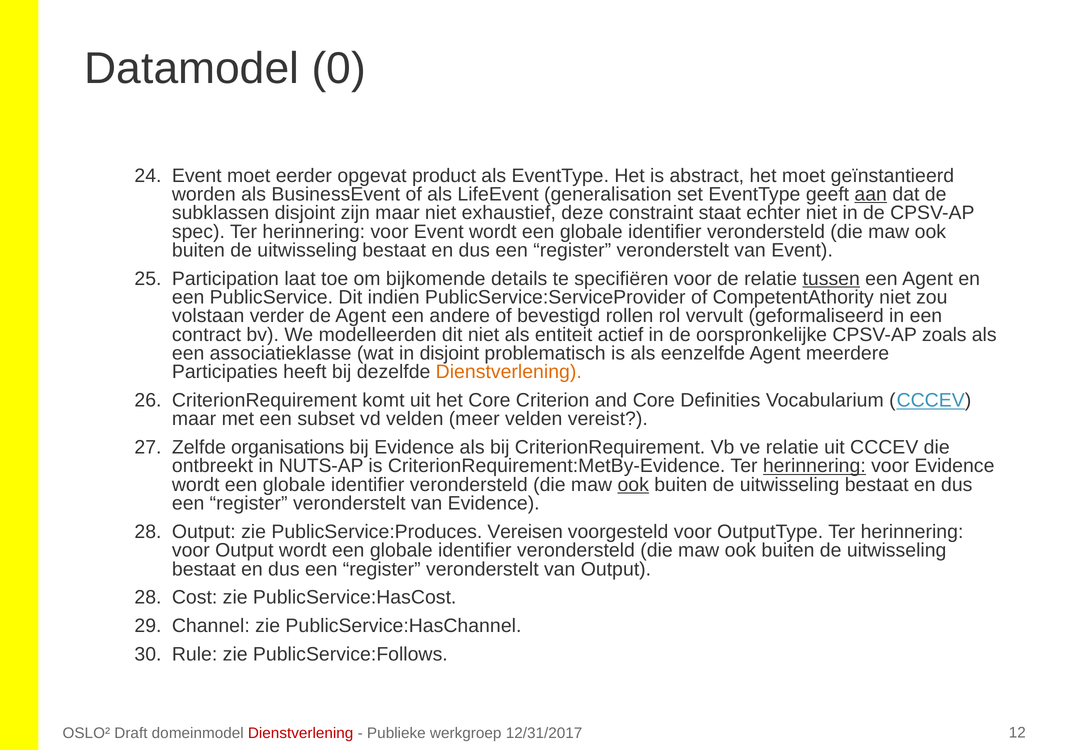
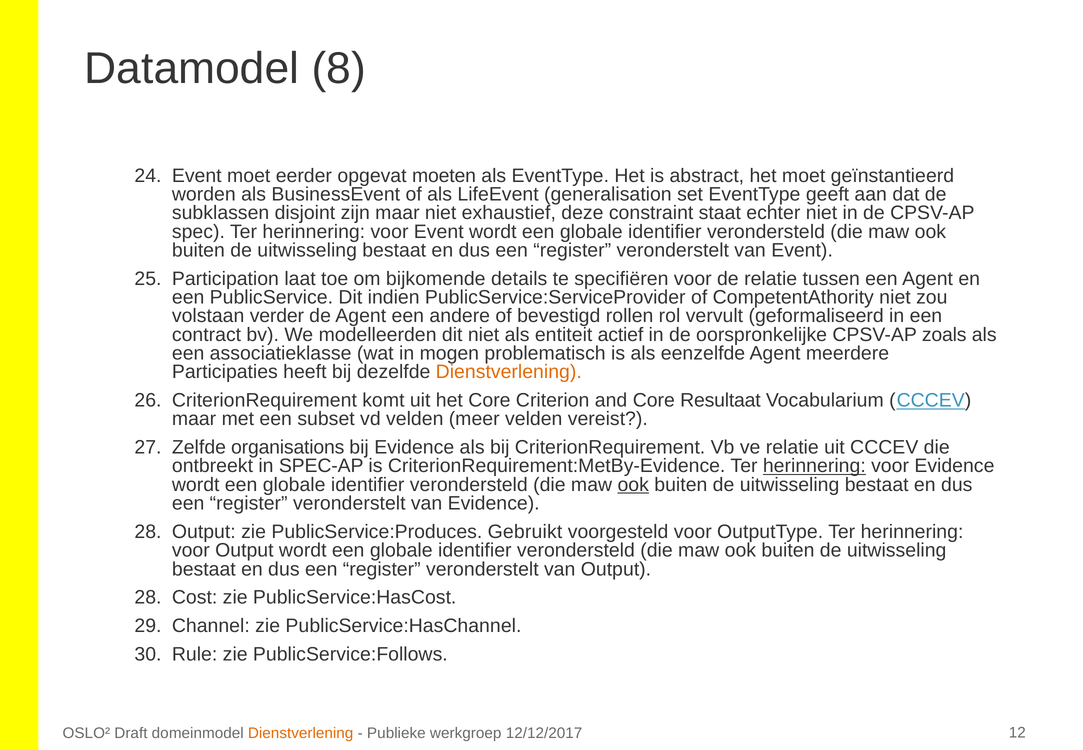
0: 0 -> 8
product: product -> moeten
aan underline: present -> none
tussen underline: present -> none
in disjoint: disjoint -> mogen
Definities: Definities -> Resultaat
NUTS-AP: NUTS-AP -> SPEC-AP
Vereisen: Vereisen -> Gebruikt
Dienstverlening at (301, 733) colour: red -> orange
12/31/2017: 12/31/2017 -> 12/12/2017
